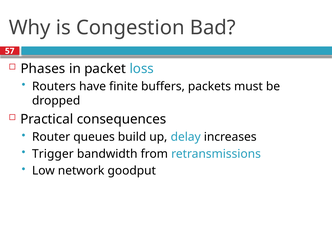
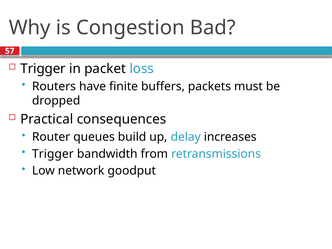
Phases at (43, 69): Phases -> Trigger
